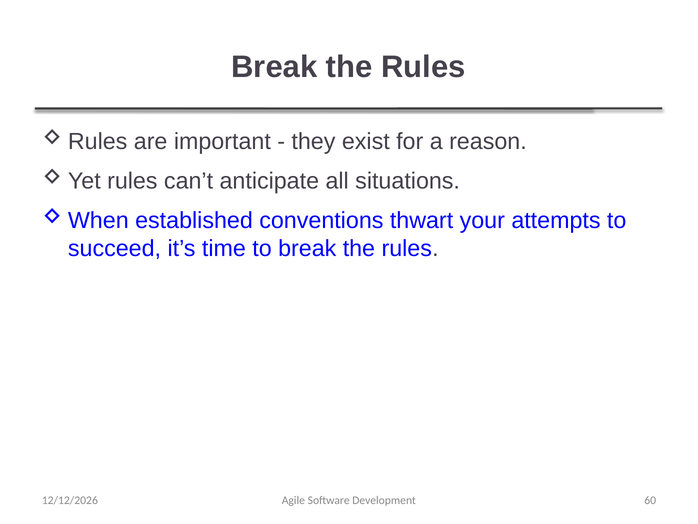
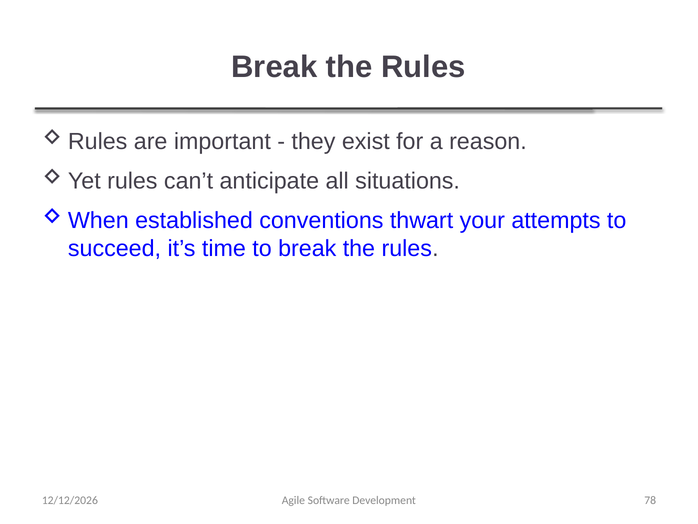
60: 60 -> 78
